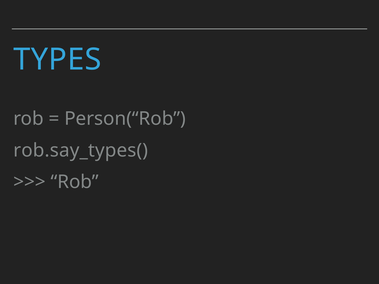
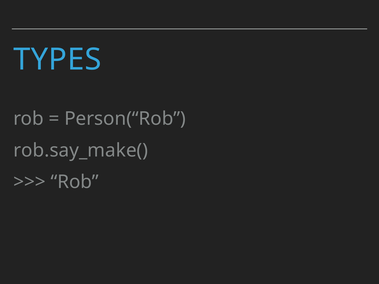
rob.say_types(: rob.say_types( -> rob.say_make(
